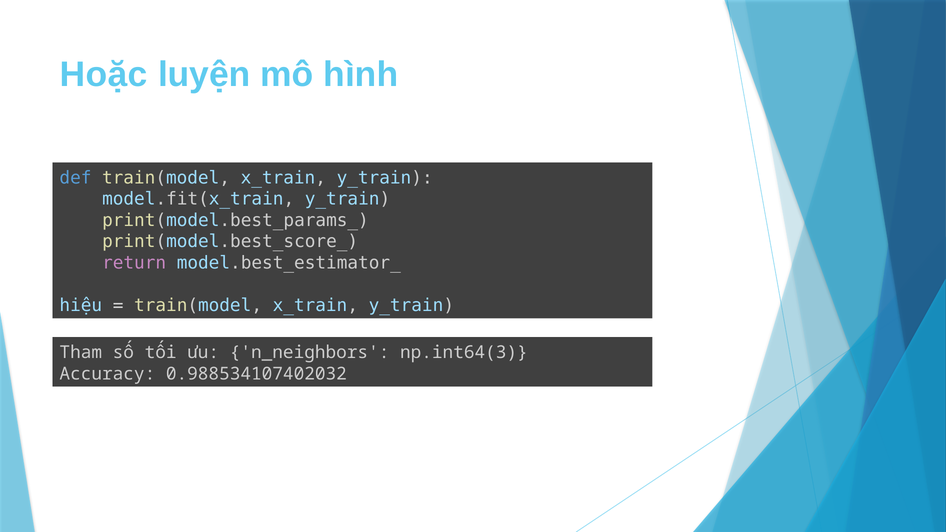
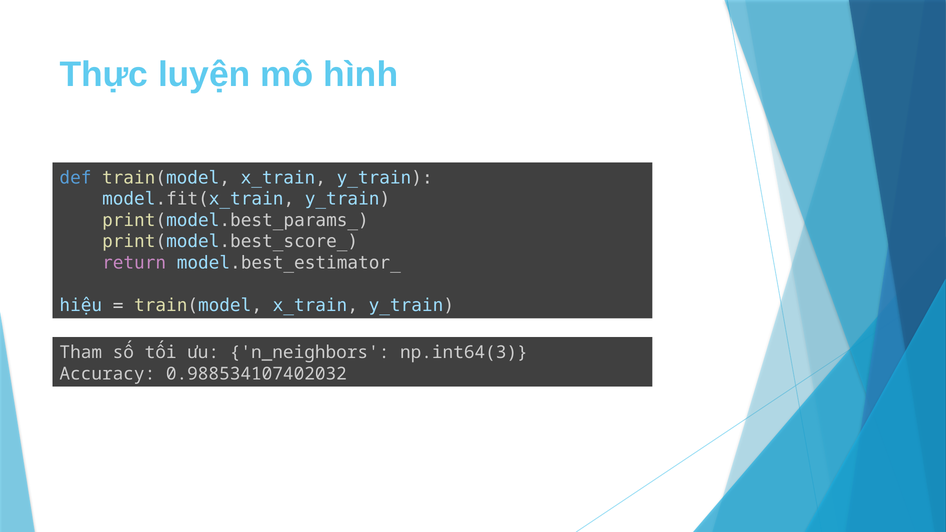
Hoặc: Hoặc -> Thực
